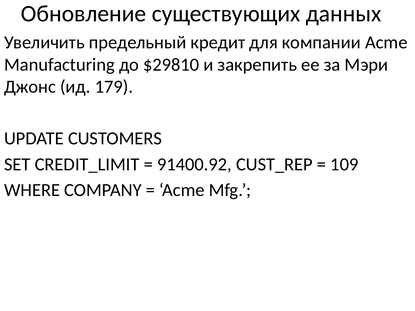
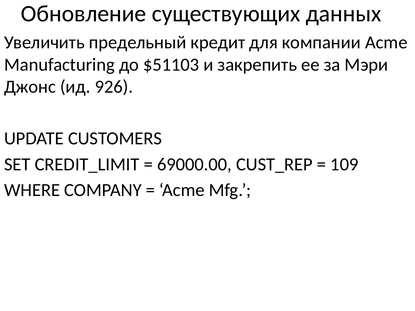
$29810: $29810 -> $51103
179: 179 -> 926
91400.92: 91400.92 -> 69000.00
